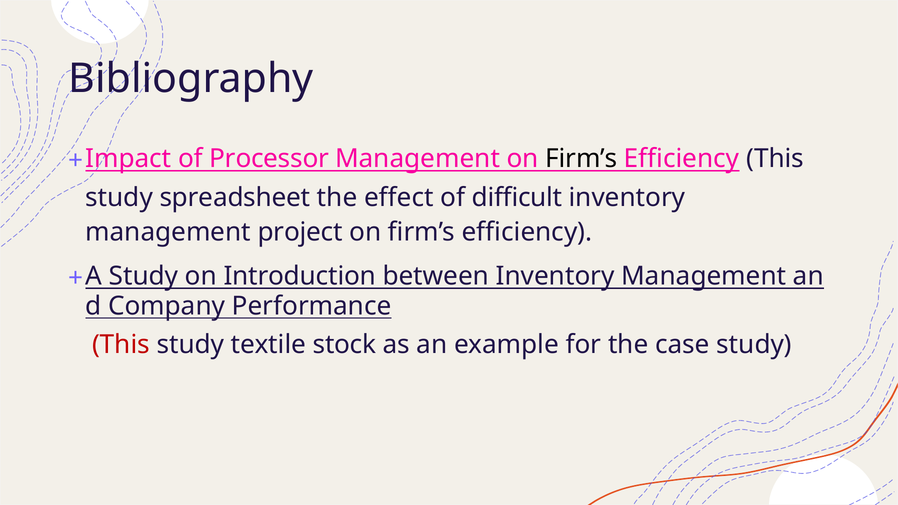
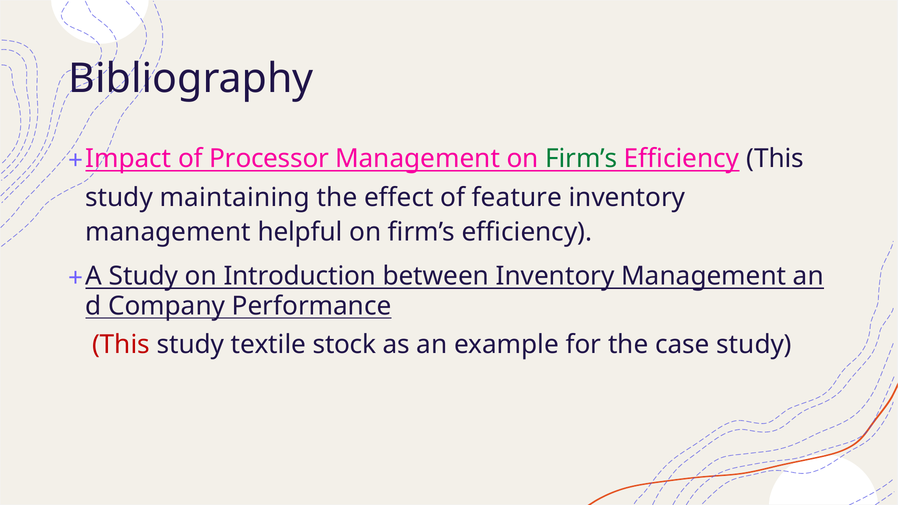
Firm’s at (581, 159) colour: black -> green
spreadsheet: spreadsheet -> maintaining
difficult: difficult -> feature
project: project -> helpful
